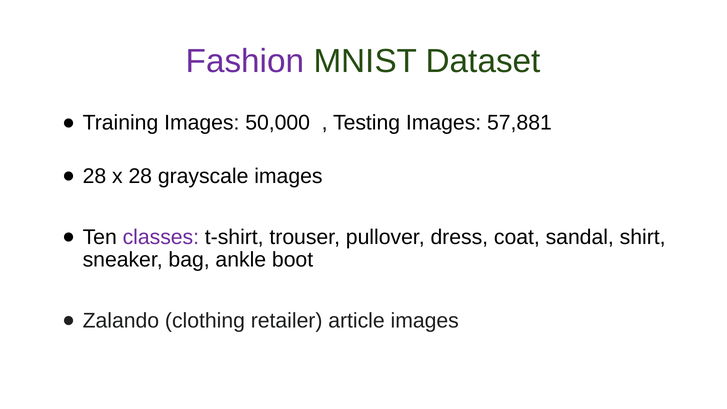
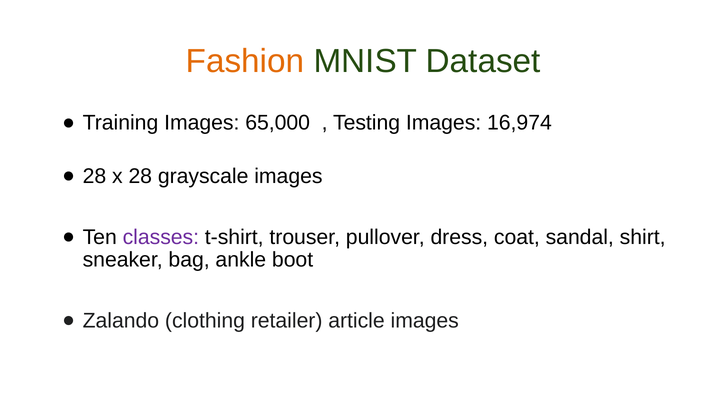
Fashion colour: purple -> orange
50,000: 50,000 -> 65,000
57,881: 57,881 -> 16,974
